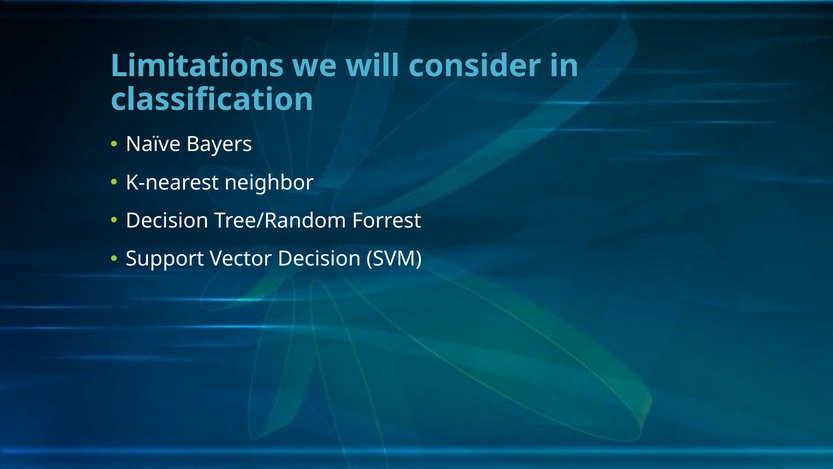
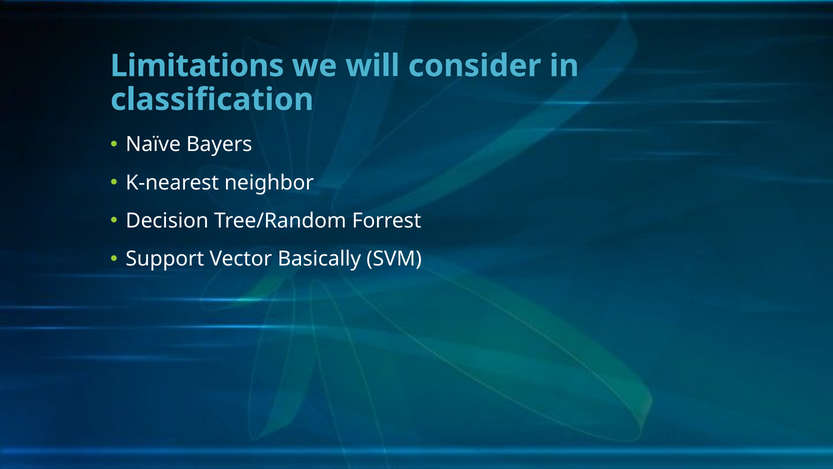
Vector Decision: Decision -> Basically
